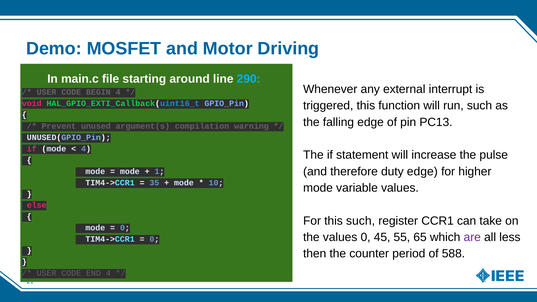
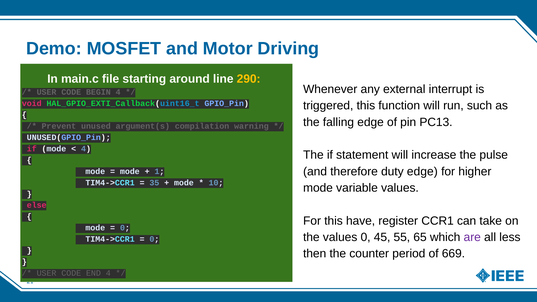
290 colour: light blue -> yellow
this such: such -> have
588: 588 -> 669
